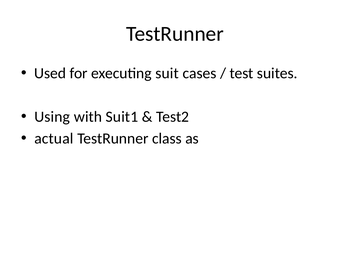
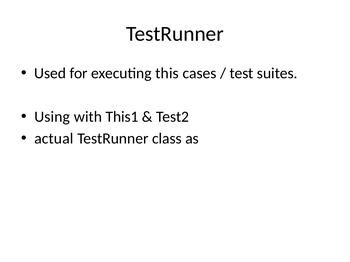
suit: suit -> this
Suit1: Suit1 -> This1
